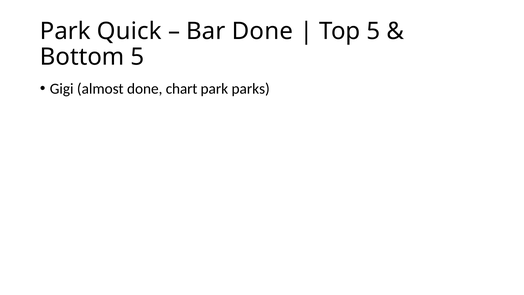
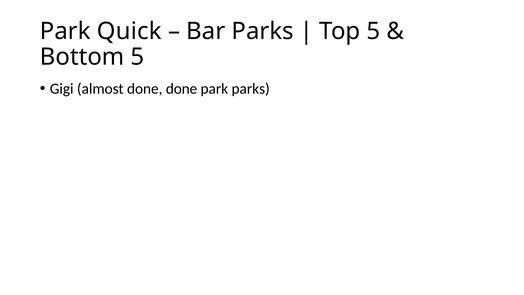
Bar Done: Done -> Parks
done chart: chart -> done
